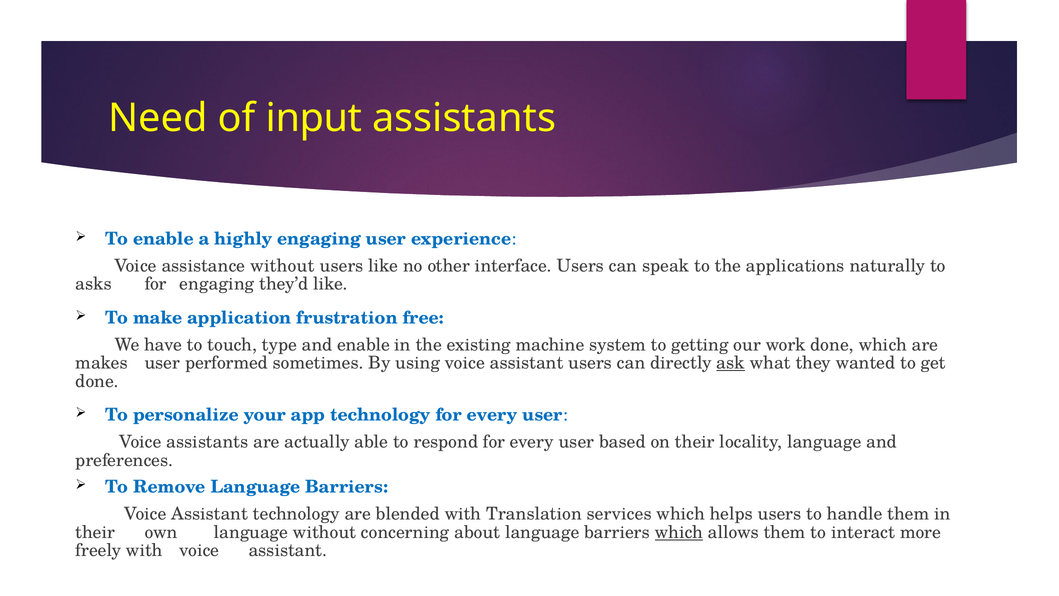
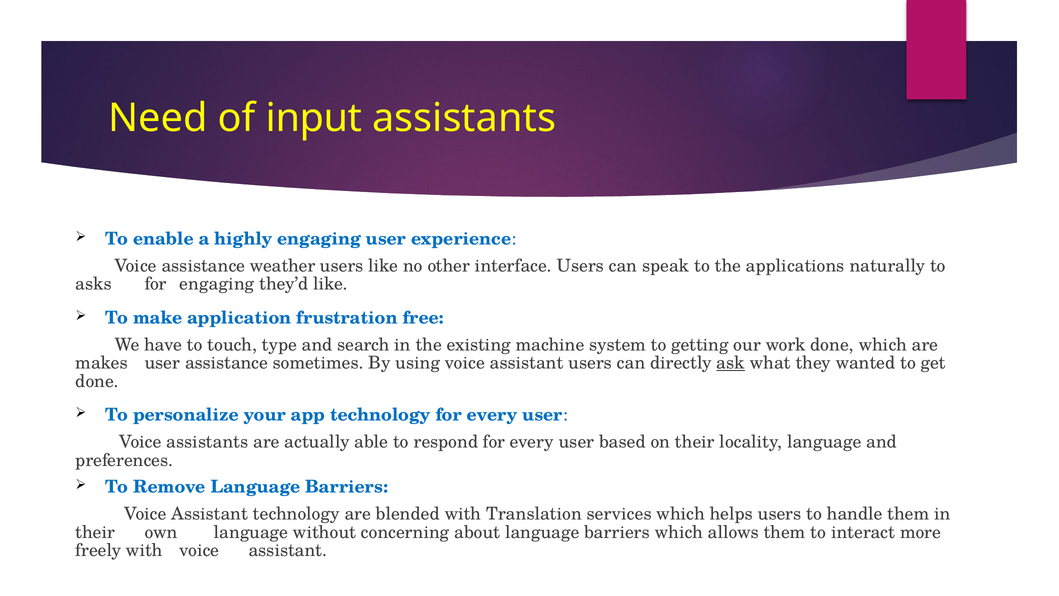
assistance without: without -> weather
and enable: enable -> search
user performed: performed -> assistance
which at (679, 532) underline: present -> none
